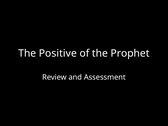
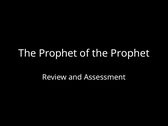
Positive at (58, 53): Positive -> Prophet
